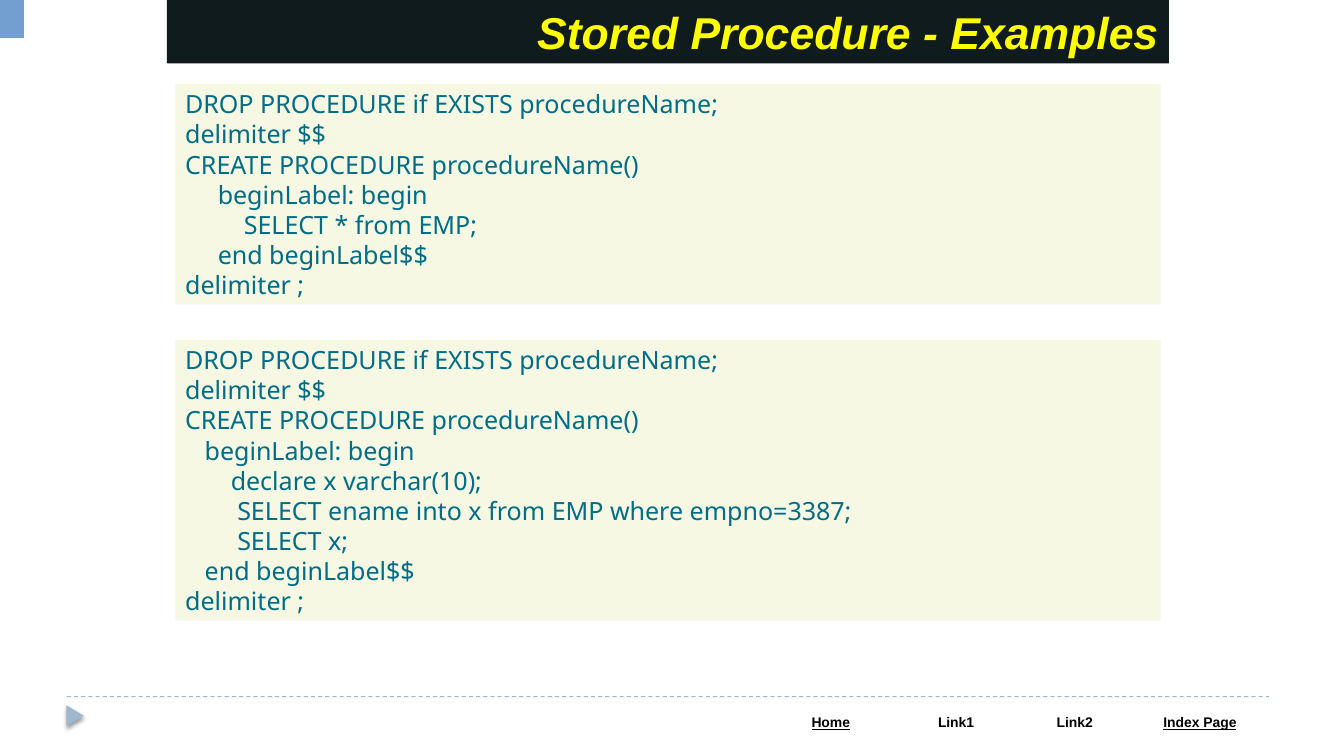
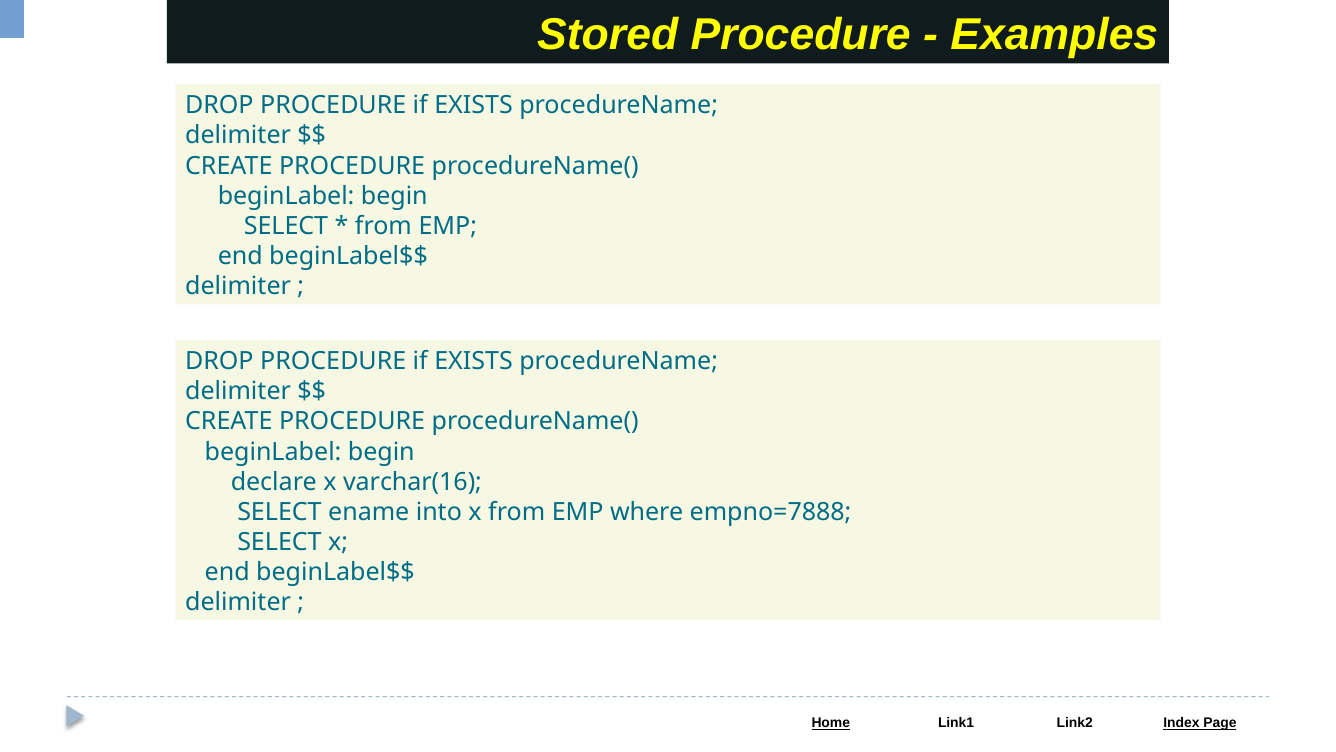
varchar(10: varchar(10 -> varchar(16
empno=3387: empno=3387 -> empno=7888
